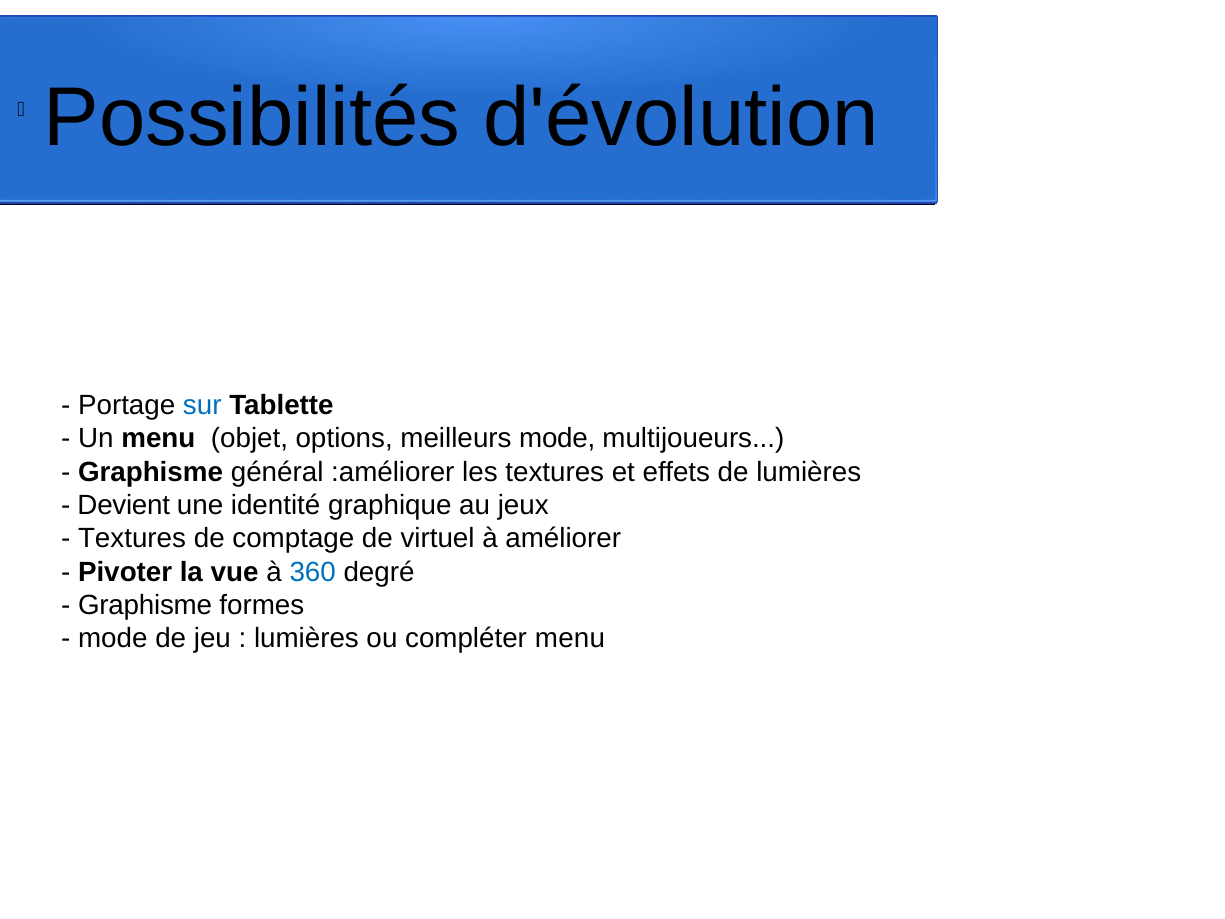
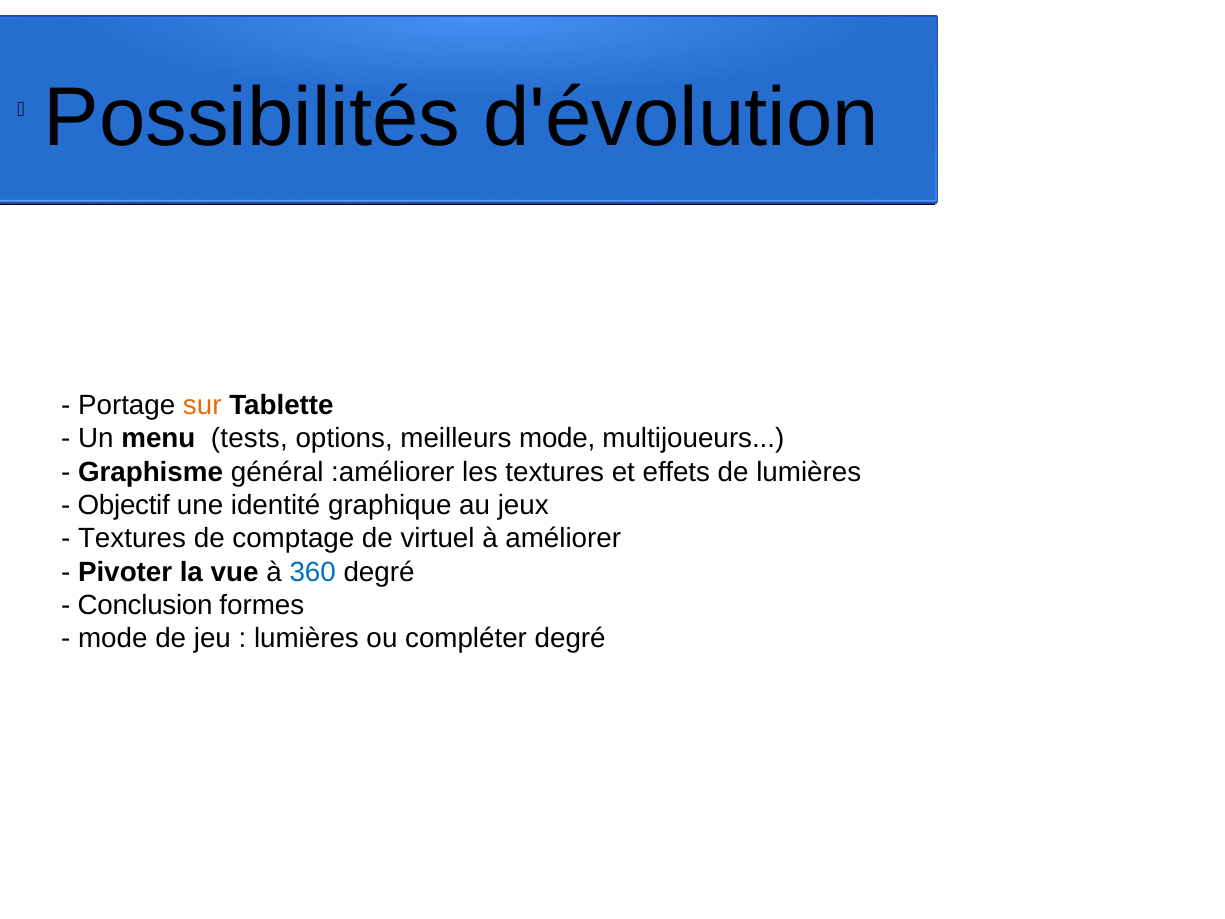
sur colour: blue -> orange
objet: objet -> tests
Devient: Devient -> Objectif
Graphisme at (145, 605): Graphisme -> Conclusion
compléter menu: menu -> degré
